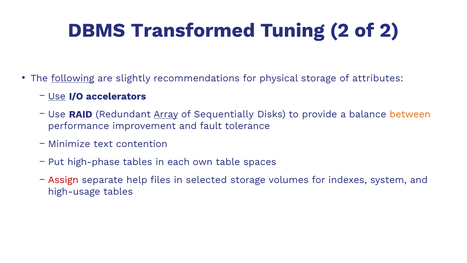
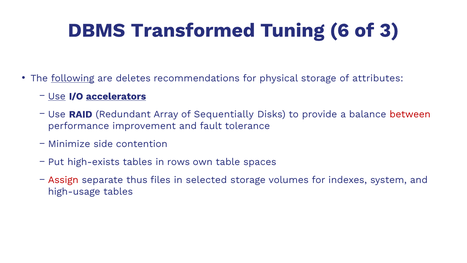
Tuning 2: 2 -> 6
of 2: 2 -> 3
slightly: slightly -> deletes
accelerators underline: none -> present
Array underline: present -> none
between colour: orange -> red
text: text -> side
high-phase: high-phase -> high-exists
each: each -> rows
help: help -> thus
